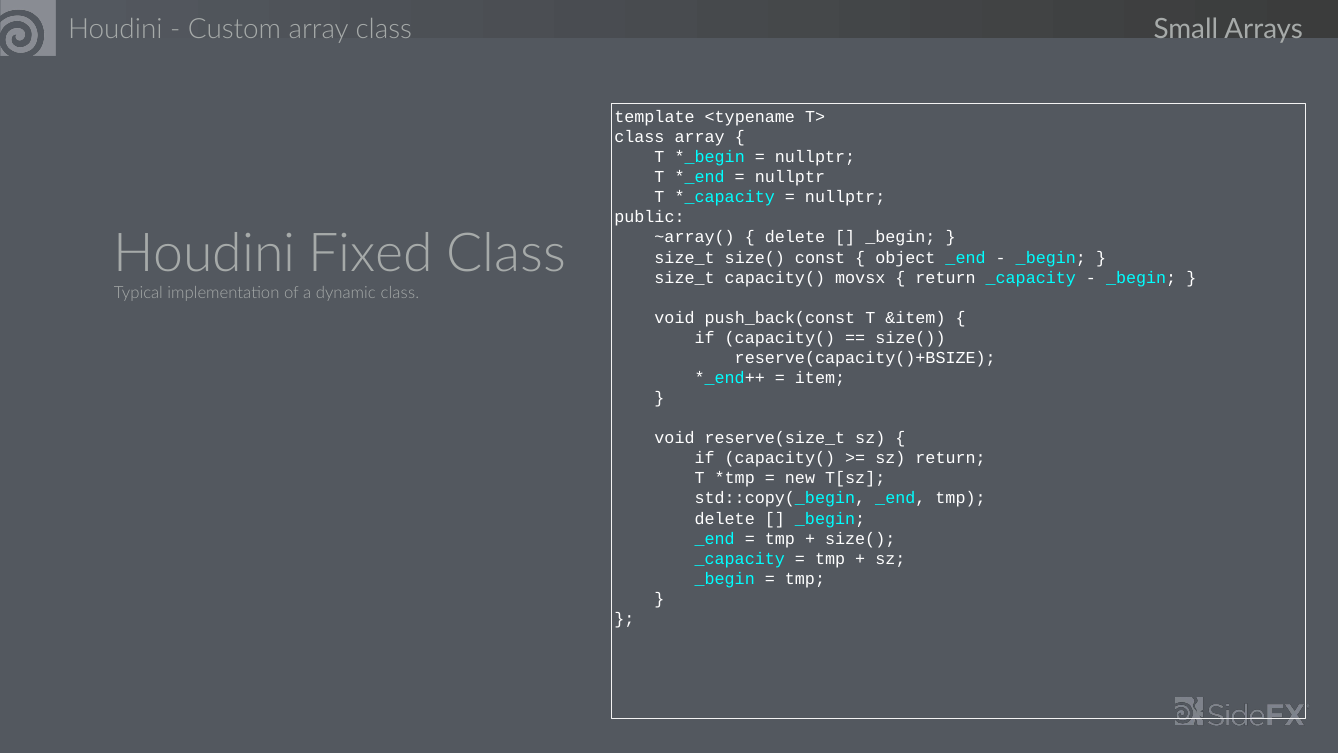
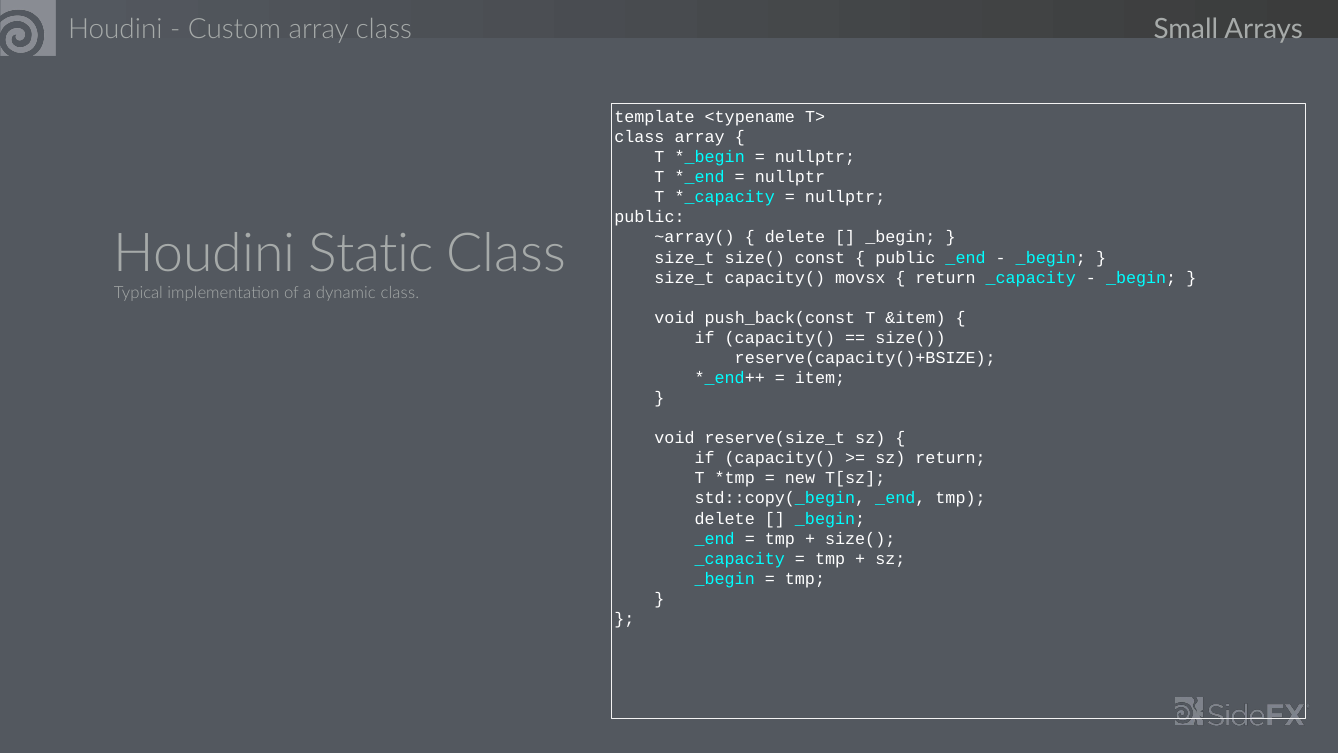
Fixed: Fixed -> Static
object at (905, 257): object -> public
